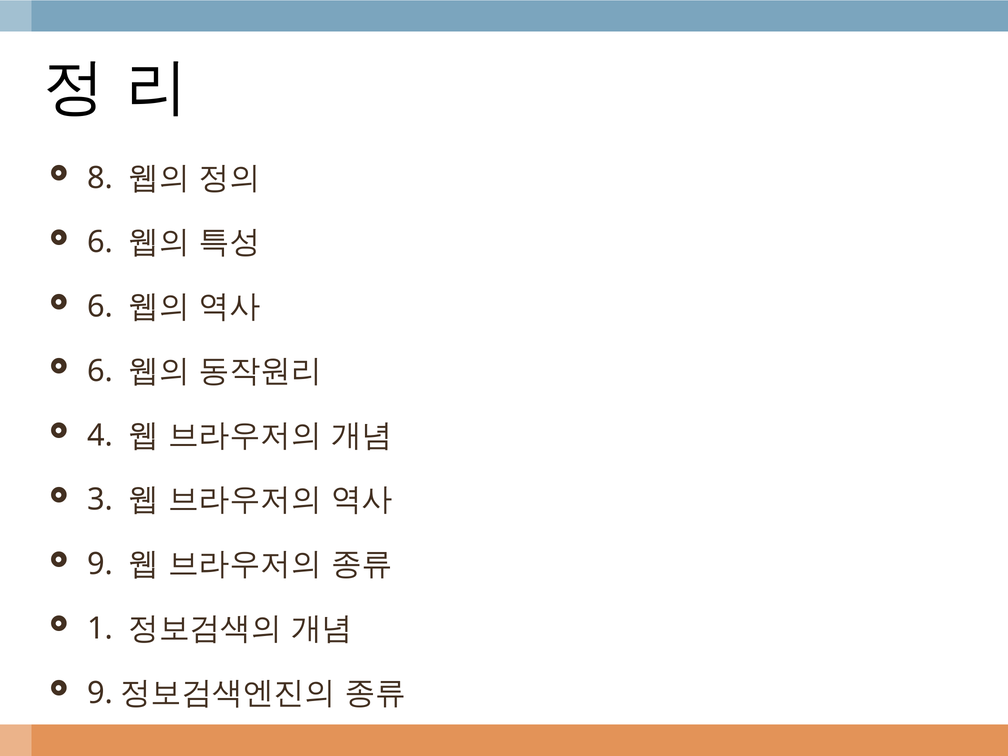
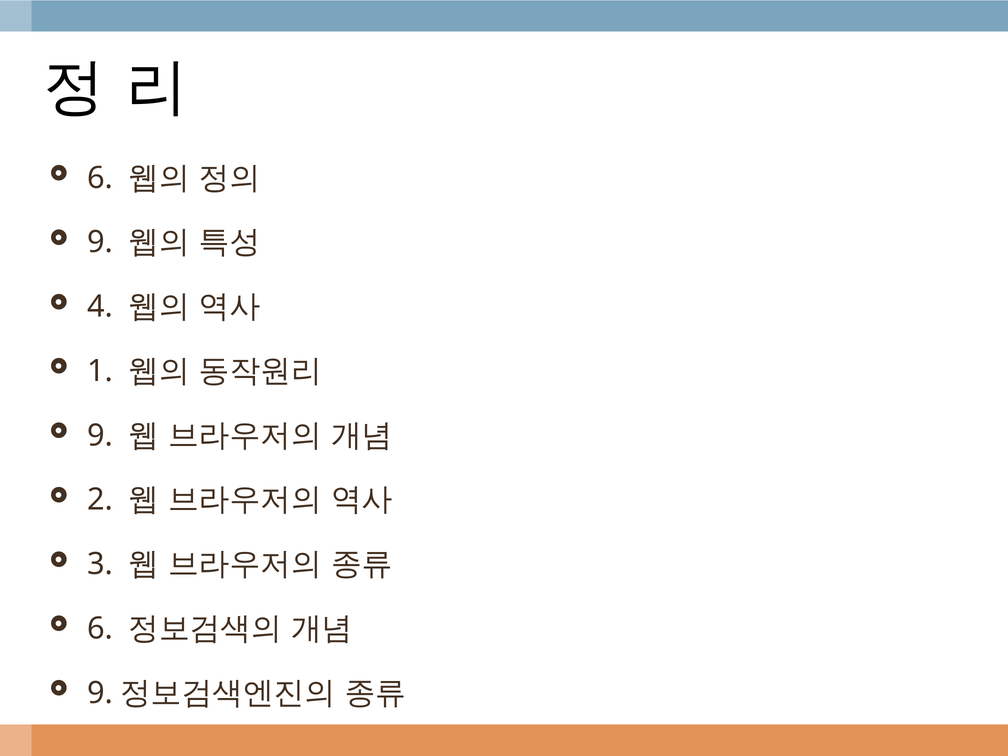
8 at (100, 178): 8 -> 6
6 at (100, 242): 6 -> 9
6 at (100, 307): 6 -> 4
6 at (100, 371): 6 -> 1
4 at (100, 435): 4 -> 9
3: 3 -> 2
9 at (100, 564): 9 -> 3
1 at (100, 628): 1 -> 6
